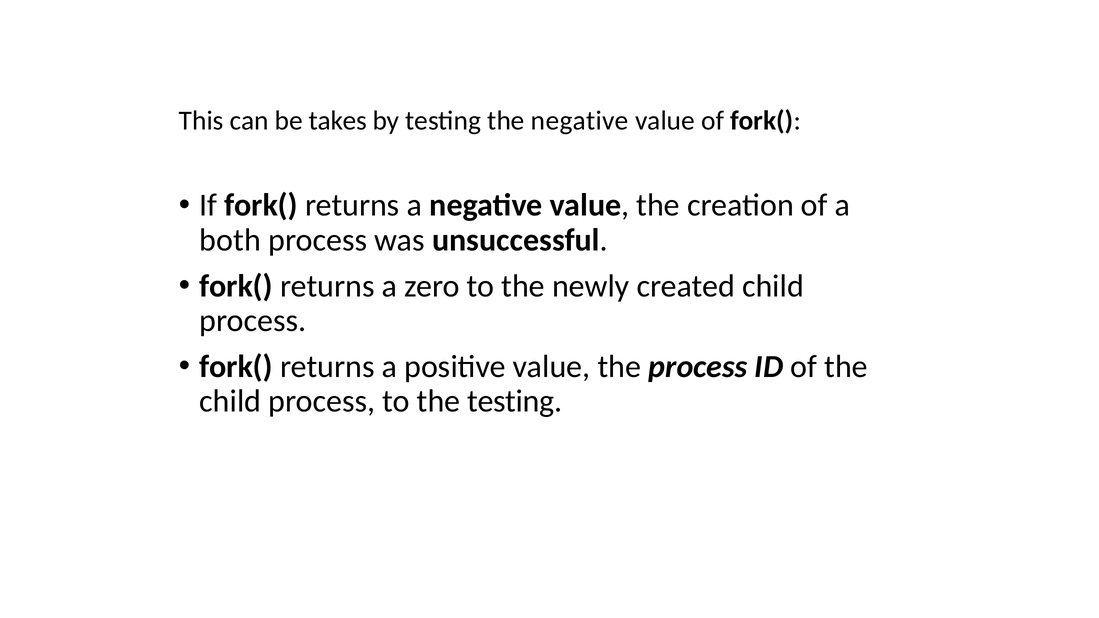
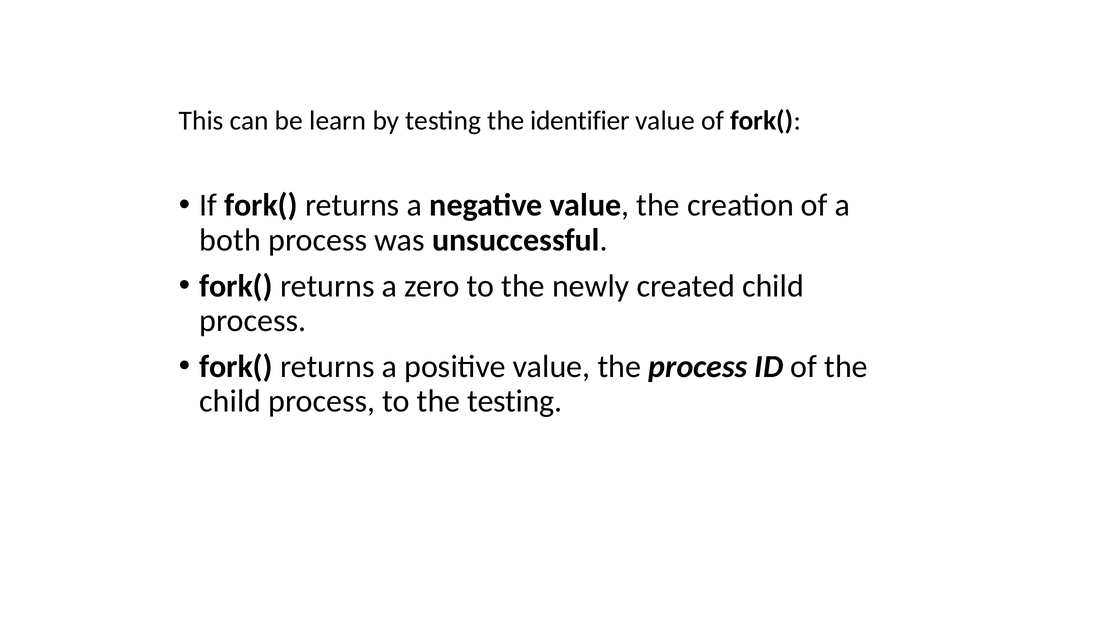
takes: takes -> learn
the negative: negative -> identifier
